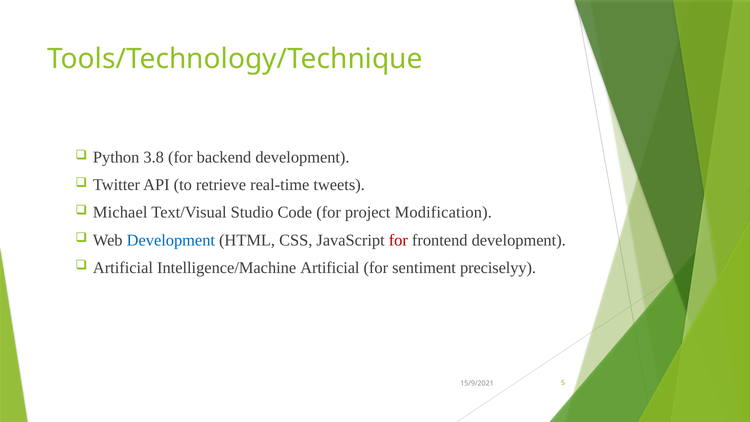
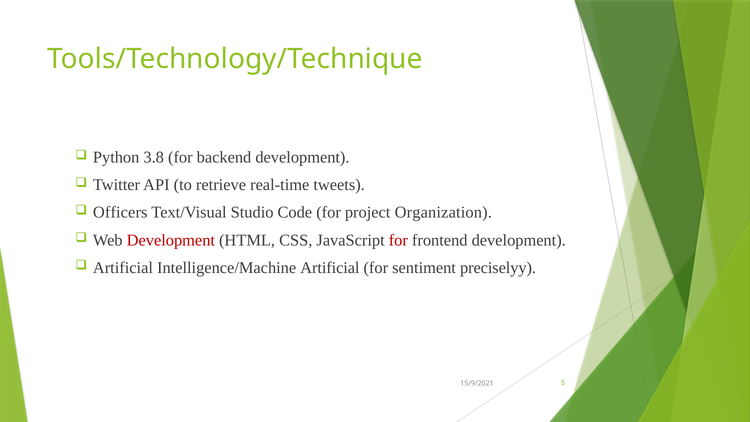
Michael: Michael -> Officers
Modification: Modification -> Organization
Development at (171, 240) colour: blue -> red
